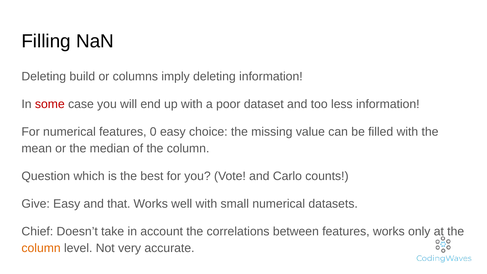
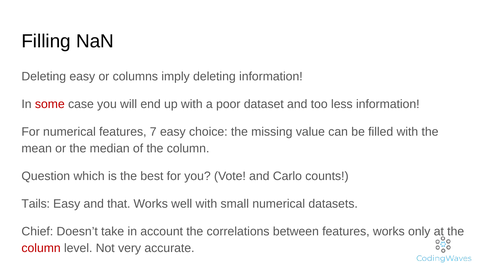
Deleting build: build -> easy
0: 0 -> 7
Give: Give -> Tails
column at (41, 248) colour: orange -> red
